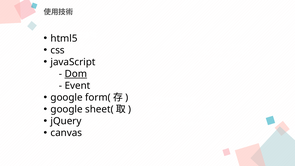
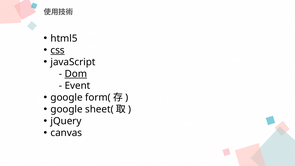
css at (58, 50) underline: none -> present
